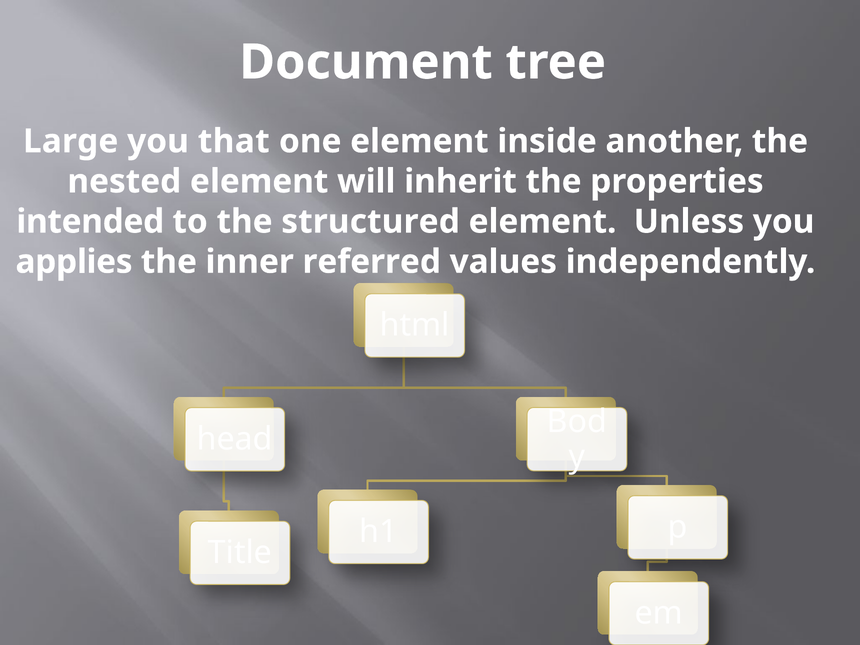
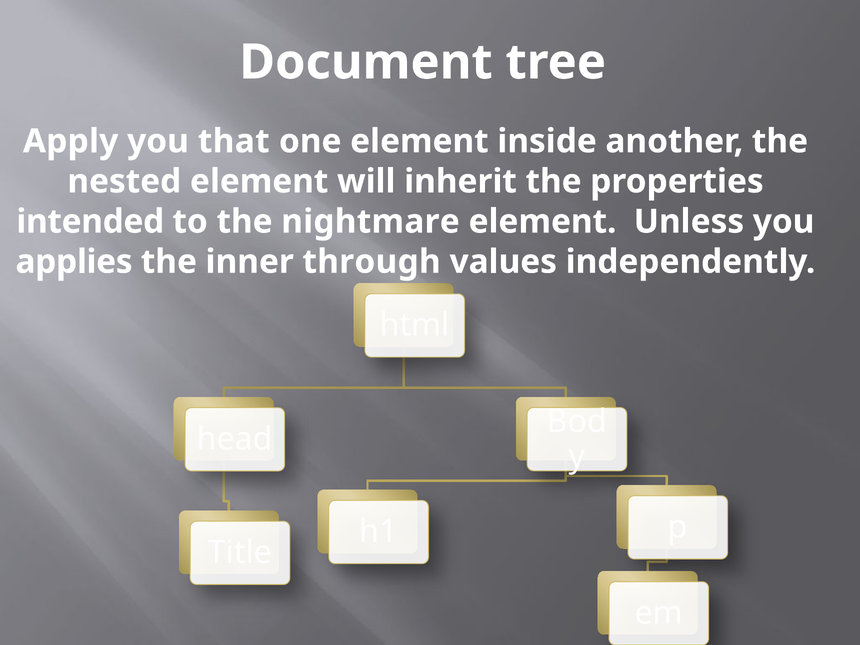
Large: Large -> Apply
structured: structured -> nightmare
referred: referred -> through
